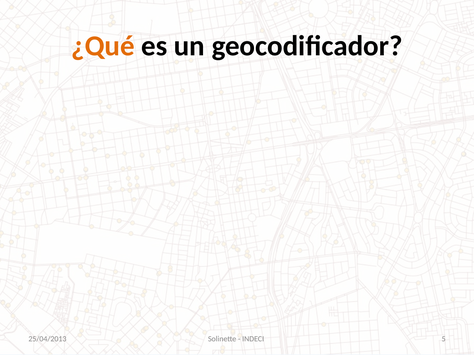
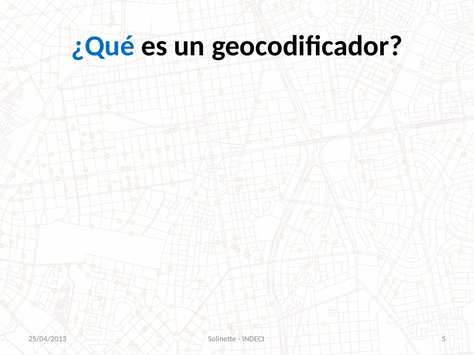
¿Qué colour: orange -> blue
